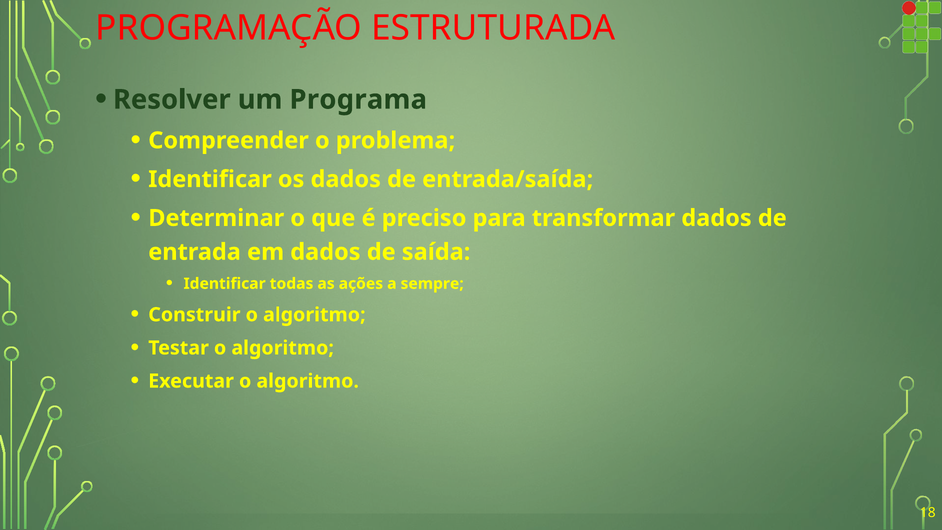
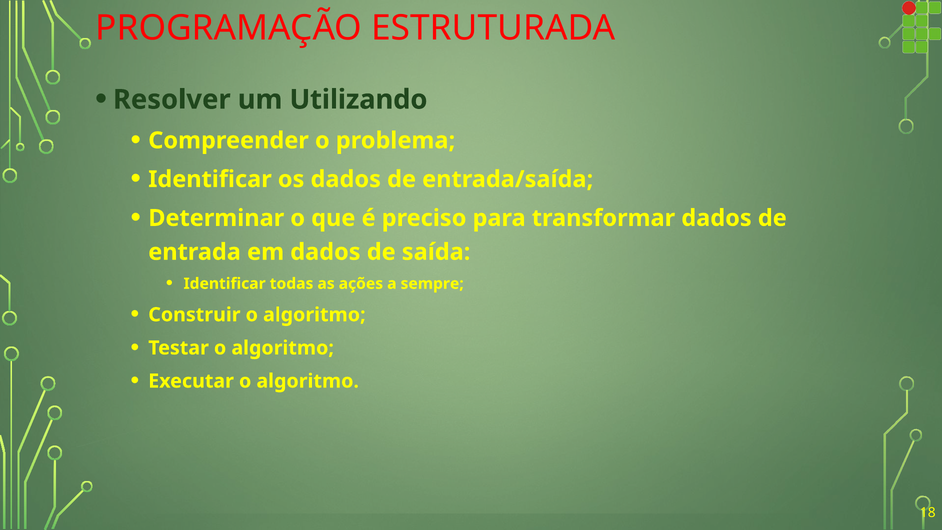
Programa: Programa -> Utilizando
